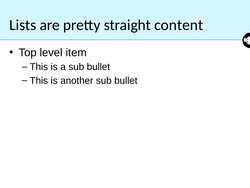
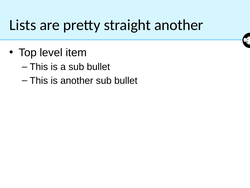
straight content: content -> another
